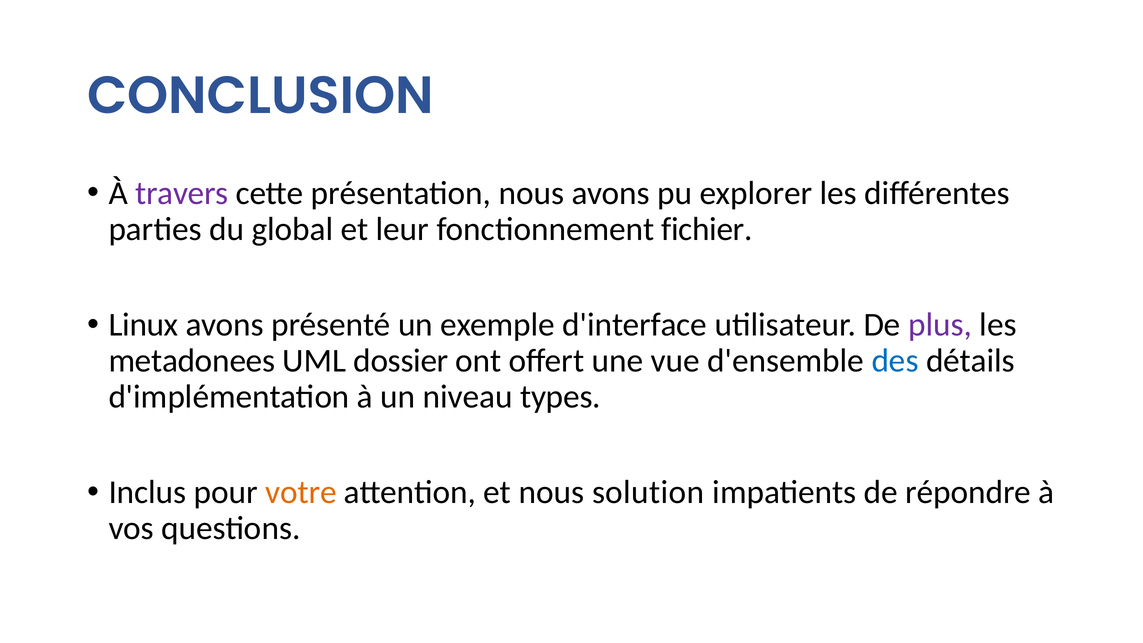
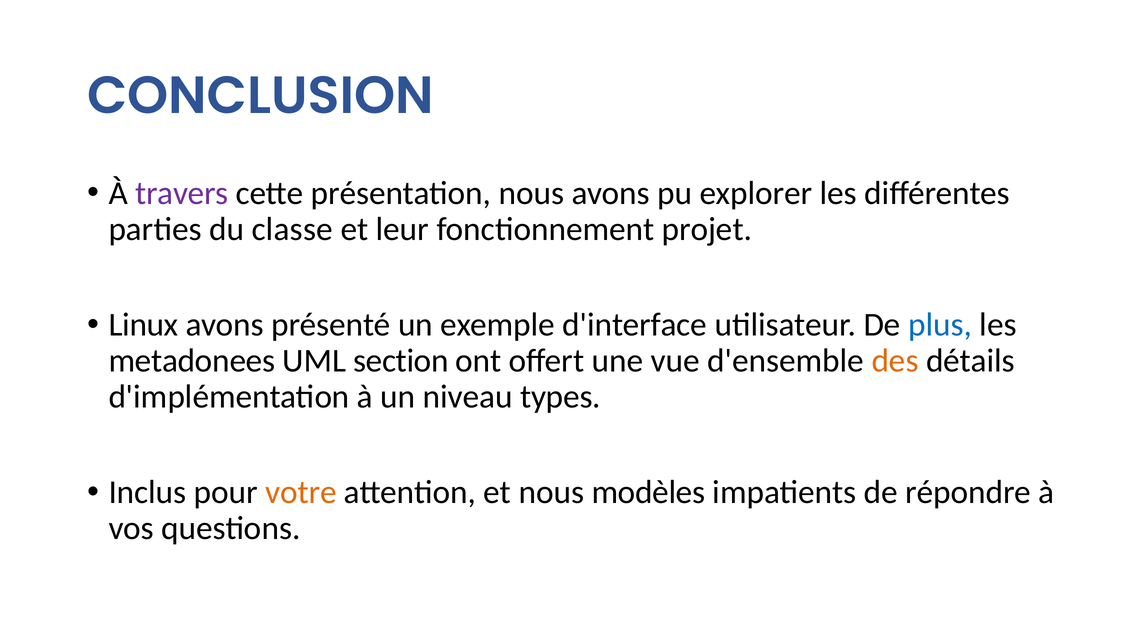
global: global -> classe
fichier: fichier -> projet
plus colour: purple -> blue
dossier: dossier -> section
des colour: blue -> orange
solution: solution -> modèles
